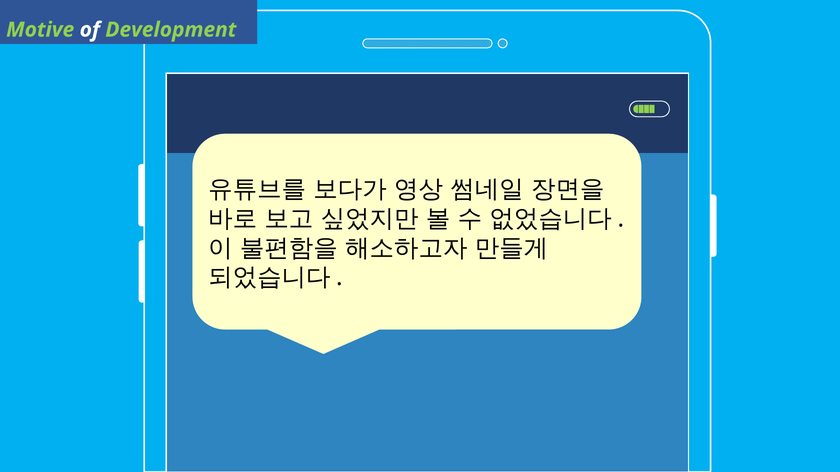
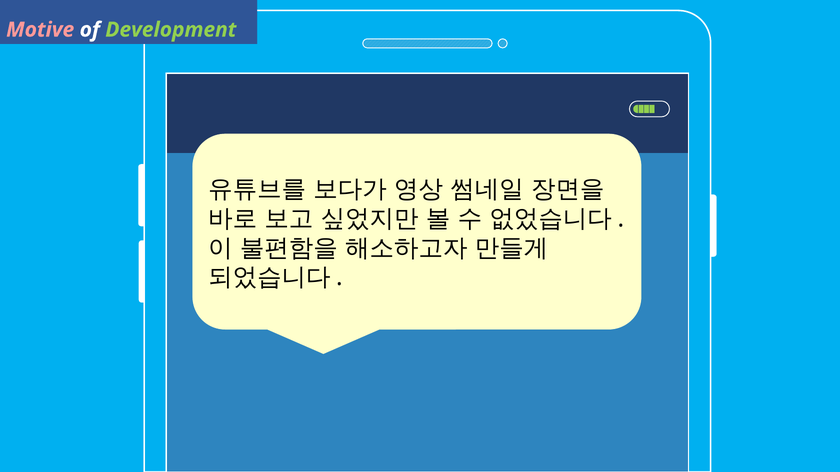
Motive colour: light green -> pink
